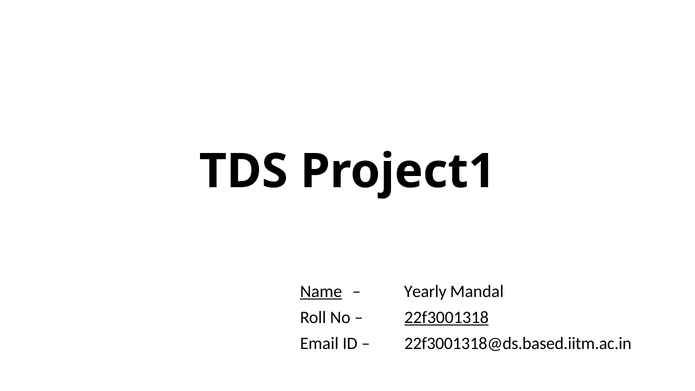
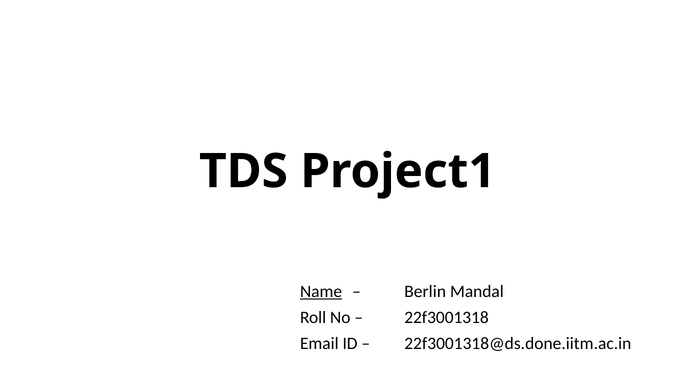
Yearly: Yearly -> Berlin
22f3001318 underline: present -> none
22f3001318@ds.based.iitm.ac.in: 22f3001318@ds.based.iitm.ac.in -> 22f3001318@ds.done.iitm.ac.in
